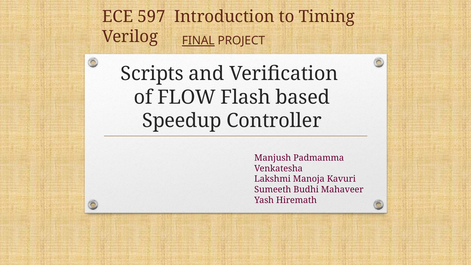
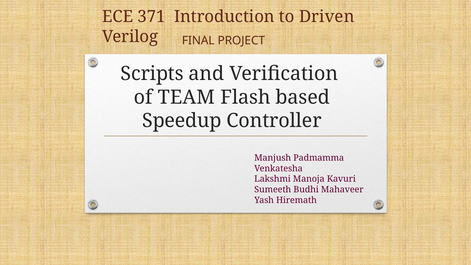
597: 597 -> 371
Timing: Timing -> Driven
FINAL underline: present -> none
FLOW: FLOW -> TEAM
